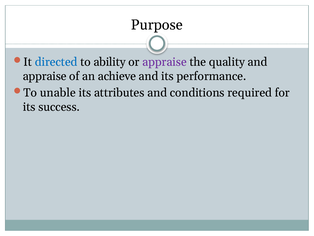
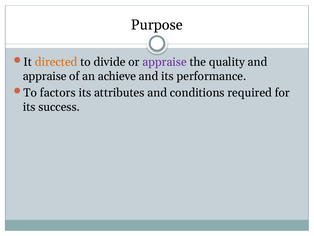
directed colour: blue -> orange
ability: ability -> divide
unable: unable -> factors
